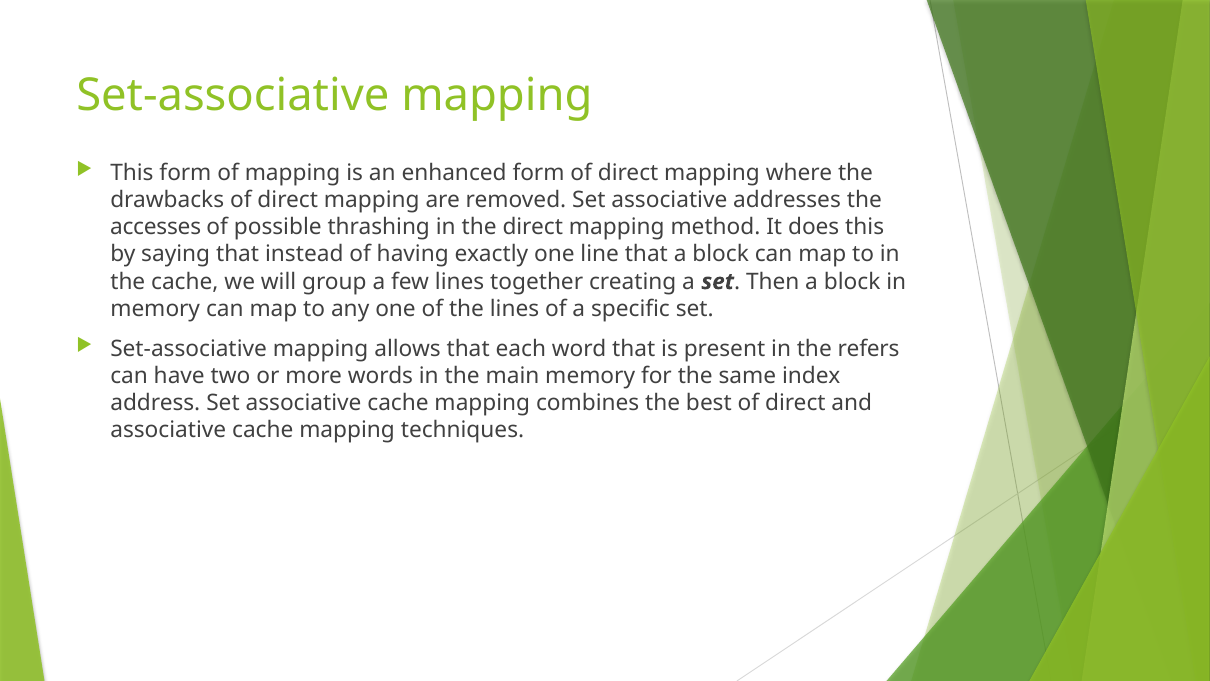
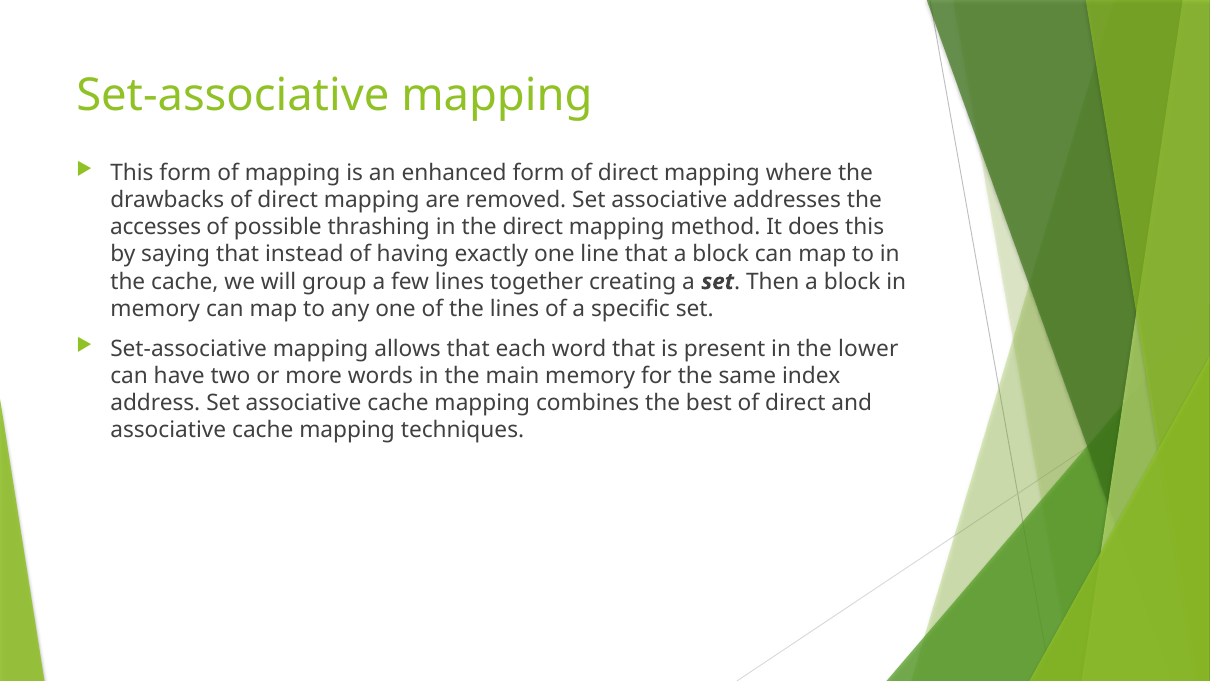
refers: refers -> lower
